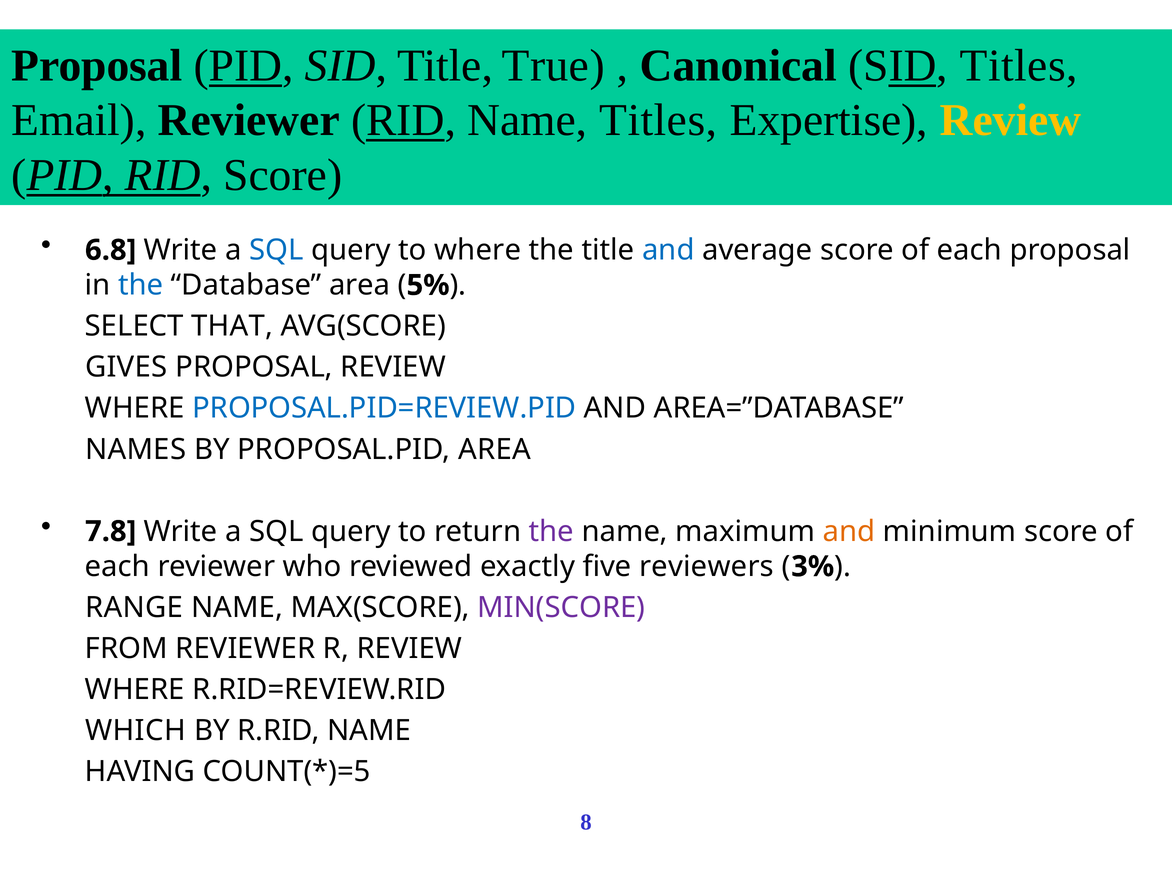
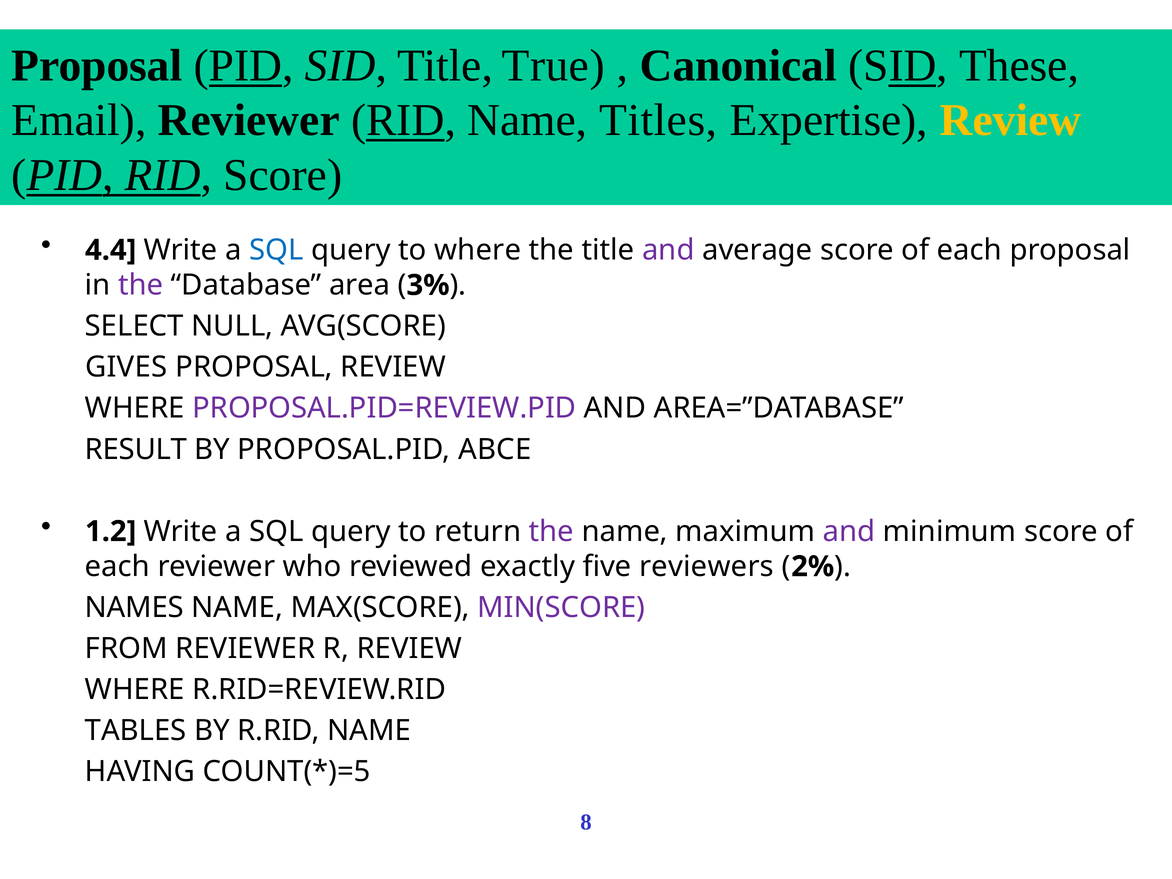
SID Titles: Titles -> These
6.8: 6.8 -> 4.4
and at (668, 250) colour: blue -> purple
the at (141, 285) colour: blue -> purple
5%: 5% -> 3%
THAT: THAT -> NULL
PROPOSAL.PID=REVIEW.PID colour: blue -> purple
NAMES: NAMES -> RESULT
PROPOSAL.PID AREA: AREA -> ABCE
7.8: 7.8 -> 1.2
and at (849, 531) colour: orange -> purple
3%: 3% -> 2%
RANGE: RANGE -> NAMES
WHICH: WHICH -> TABLES
